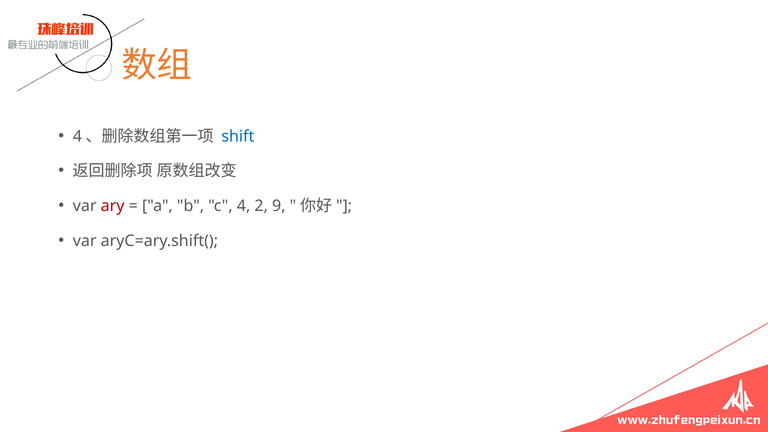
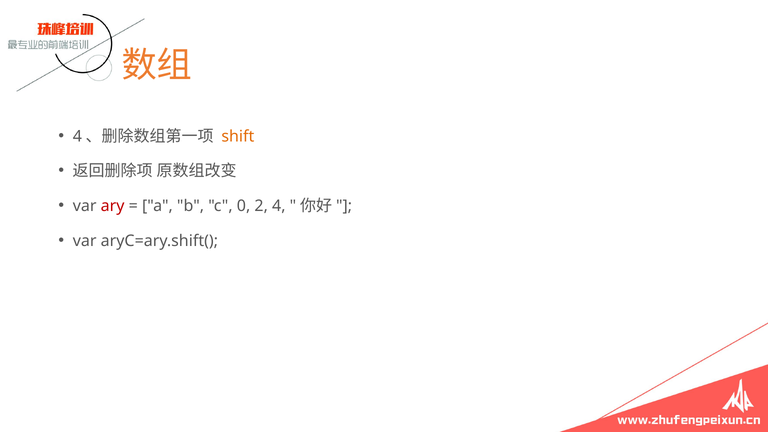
shift colour: blue -> orange
c 4: 4 -> 0
2 9: 9 -> 4
